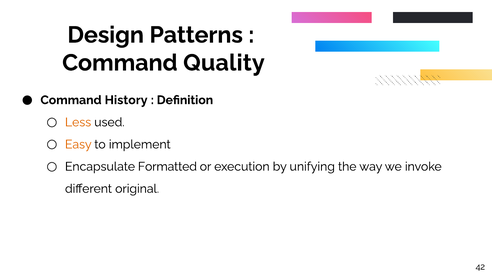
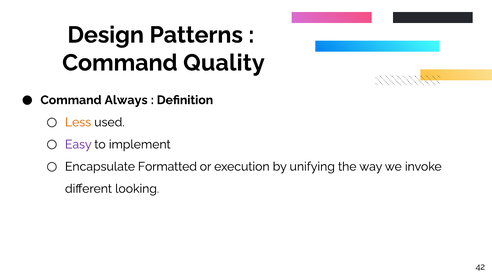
History: History -> Always
Easy colour: orange -> purple
original: original -> looking
